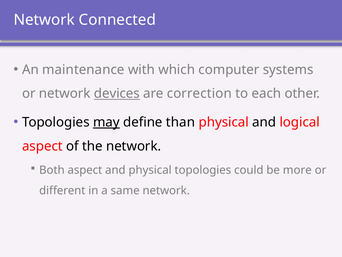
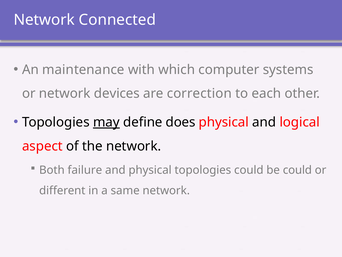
devices underline: present -> none
than: than -> does
Both aspect: aspect -> failure
be more: more -> could
